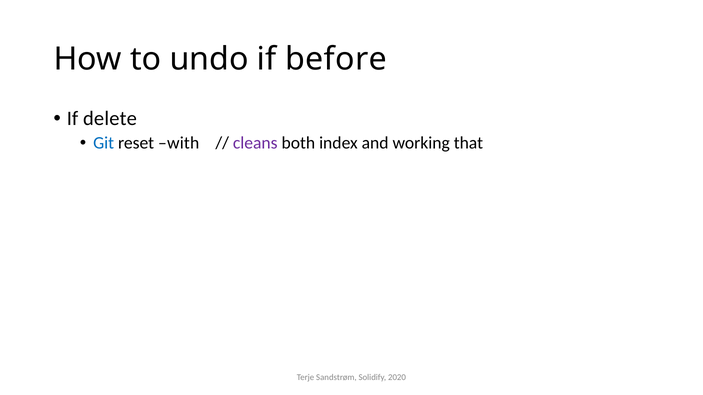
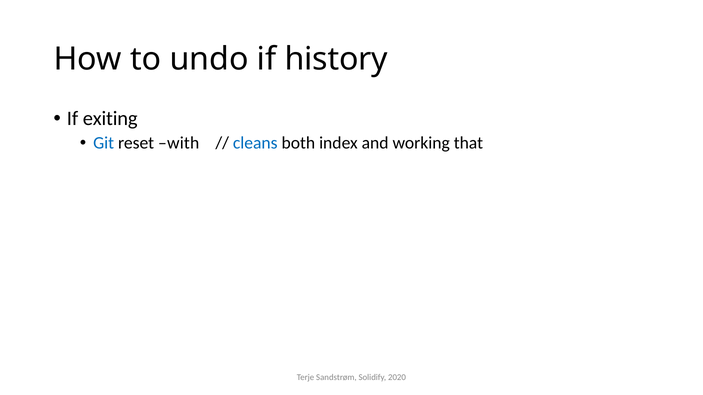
before: before -> history
delete: delete -> exiting
cleans colour: purple -> blue
